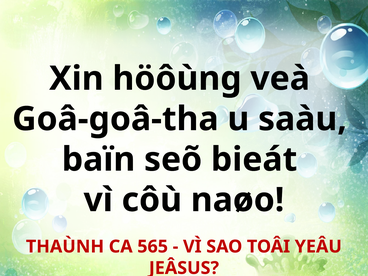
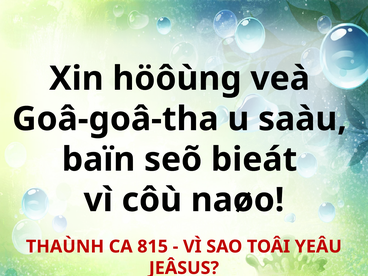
565: 565 -> 815
